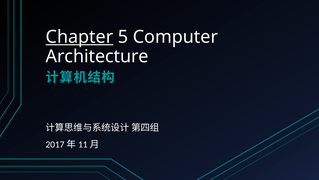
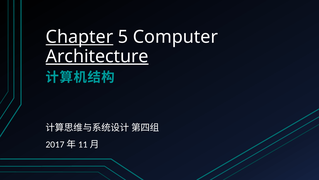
Architecture underline: none -> present
